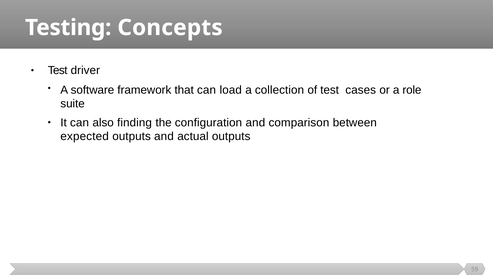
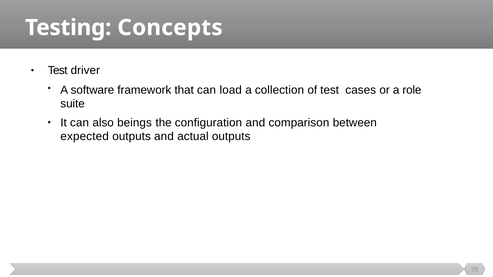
finding: finding -> beings
